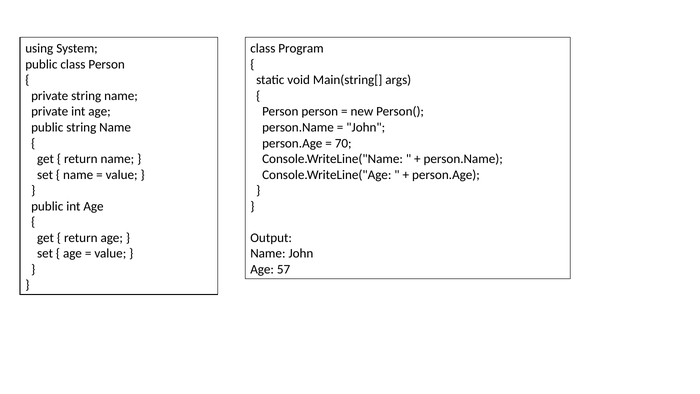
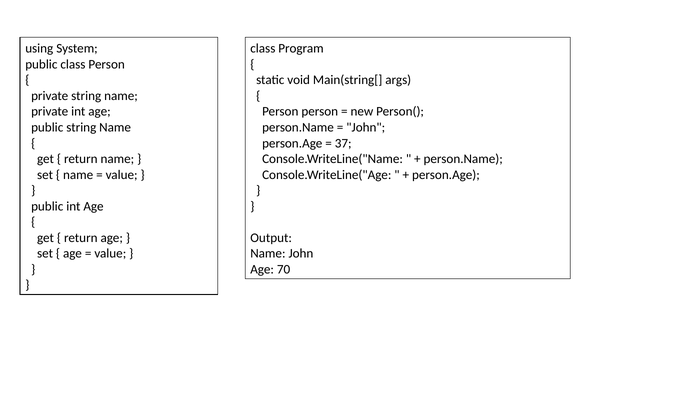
70: 70 -> 37
57: 57 -> 70
